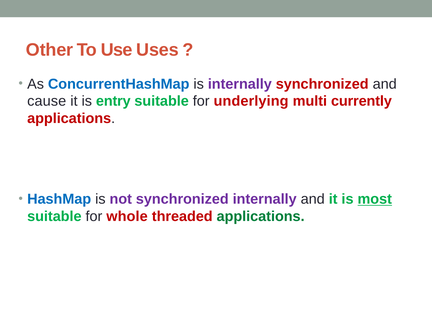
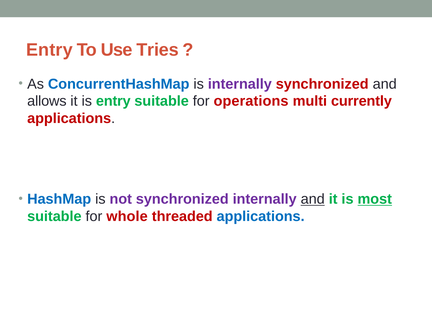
Other at (50, 50): Other -> Entry
Uses: Uses -> Tries
cause: cause -> allows
underlying: underlying -> operations
and at (313, 199) underline: none -> present
applications at (261, 216) colour: green -> blue
